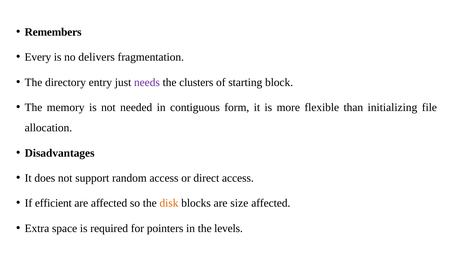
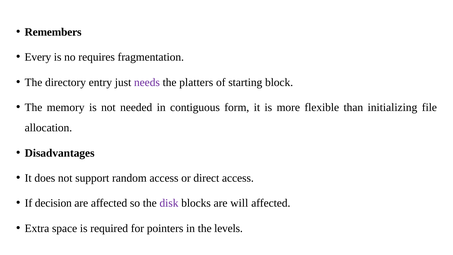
delivers: delivers -> requires
clusters: clusters -> platters
efficient: efficient -> decision
disk colour: orange -> purple
size: size -> will
